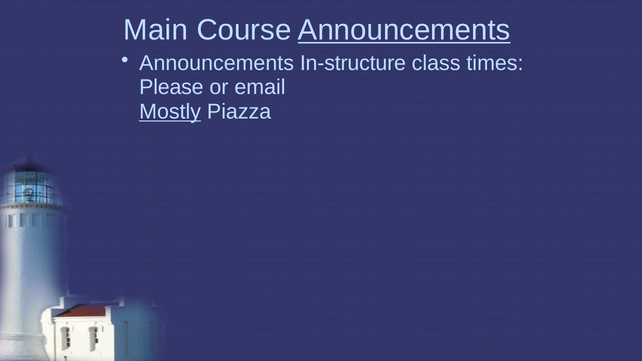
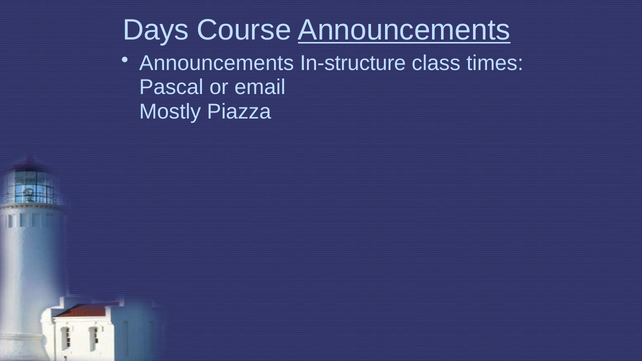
Main: Main -> Days
Please: Please -> Pascal
Mostly underline: present -> none
